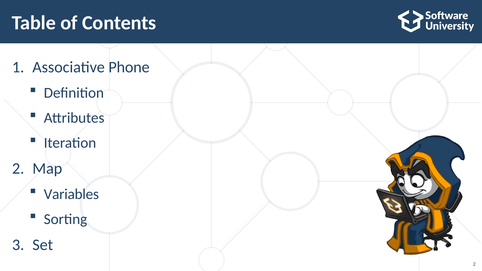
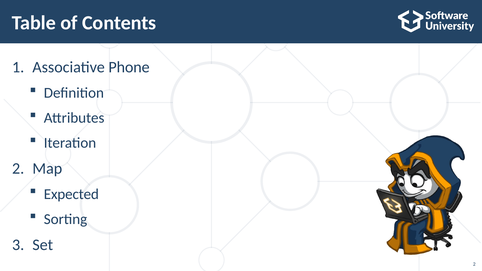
Variables: Variables -> Expected
